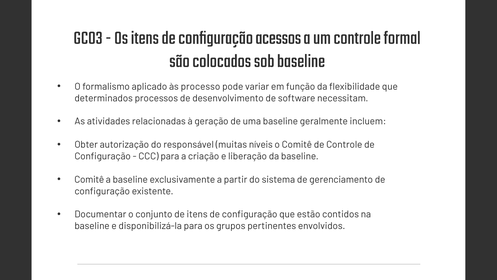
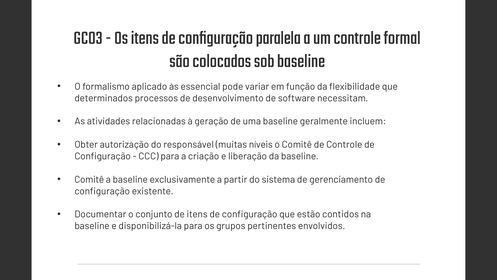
acessos: acessos -> paralela
processo: processo -> essencial
